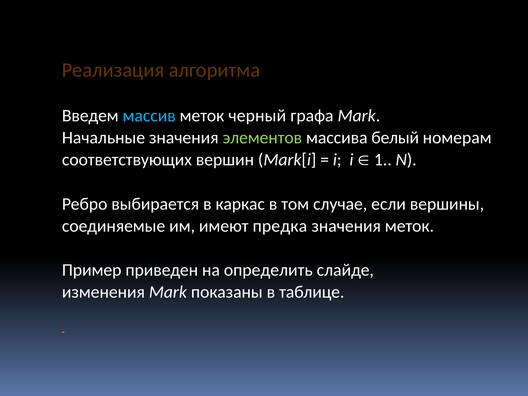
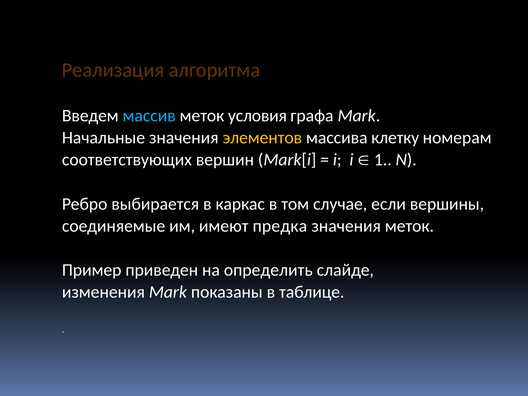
черный: черный -> условия
элементов colour: light green -> yellow
белый: белый -> клетку
